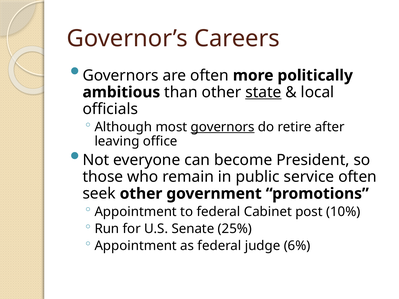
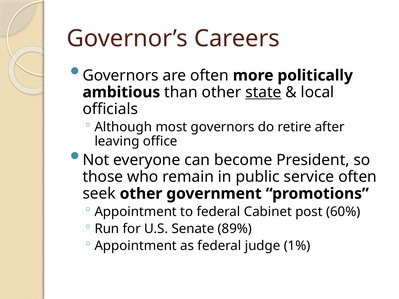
governors at (223, 127) underline: present -> none
10%: 10% -> 60%
25%: 25% -> 89%
6%: 6% -> 1%
